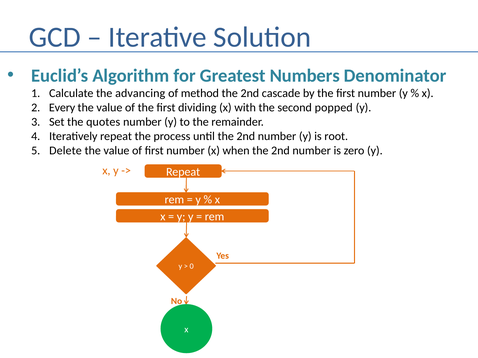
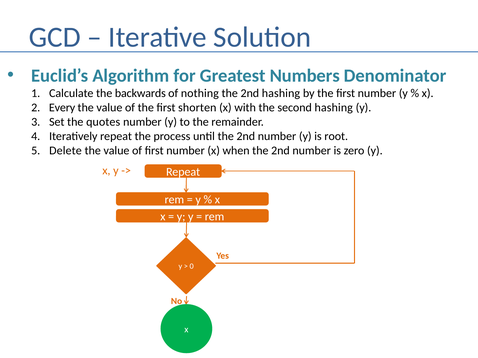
advancing: advancing -> backwards
method: method -> nothing
2nd cascade: cascade -> hashing
dividing: dividing -> shorten
second popped: popped -> hashing
